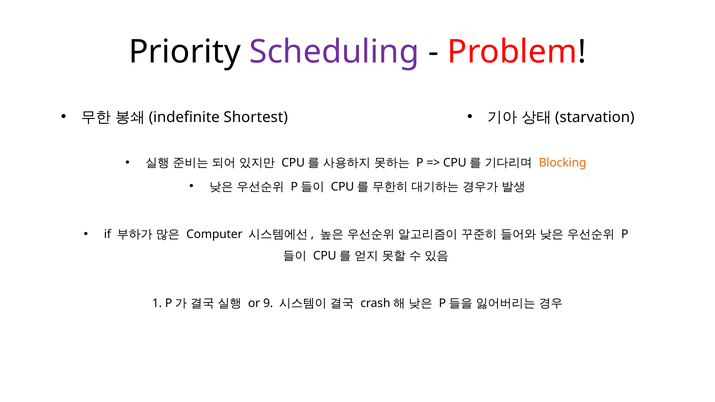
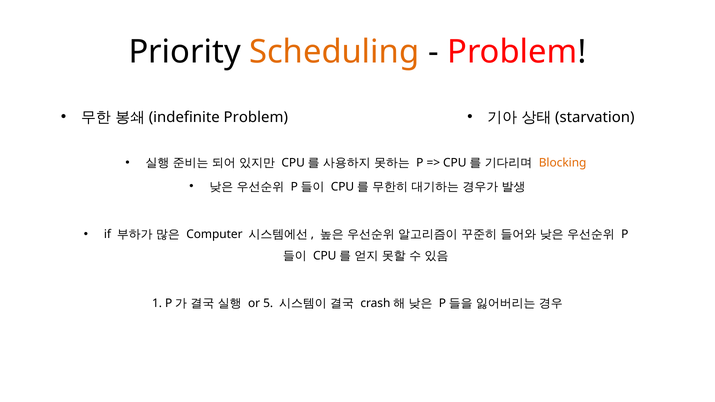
Scheduling colour: purple -> orange
Shortest at (256, 117): Shortest -> Problem
9: 9 -> 5
